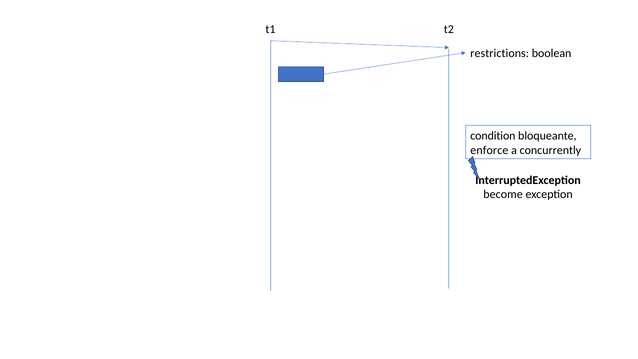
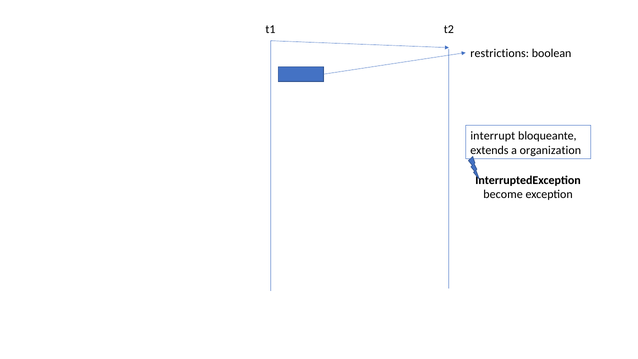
condition: condition -> interrupt
enforce: enforce -> extends
concurrently: concurrently -> organization
